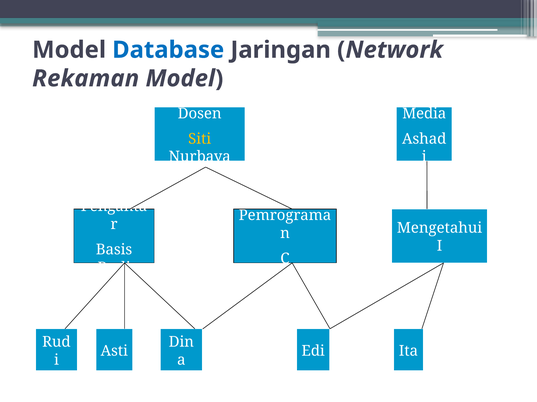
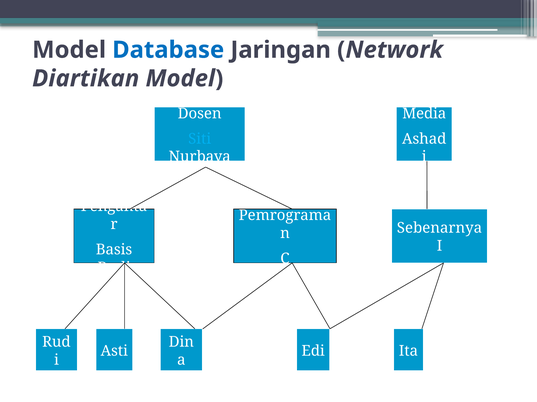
Rekaman: Rekaman -> Diartikan
Siti colour: yellow -> light blue
Mengetahui: Mengetahui -> Sebenarnya
